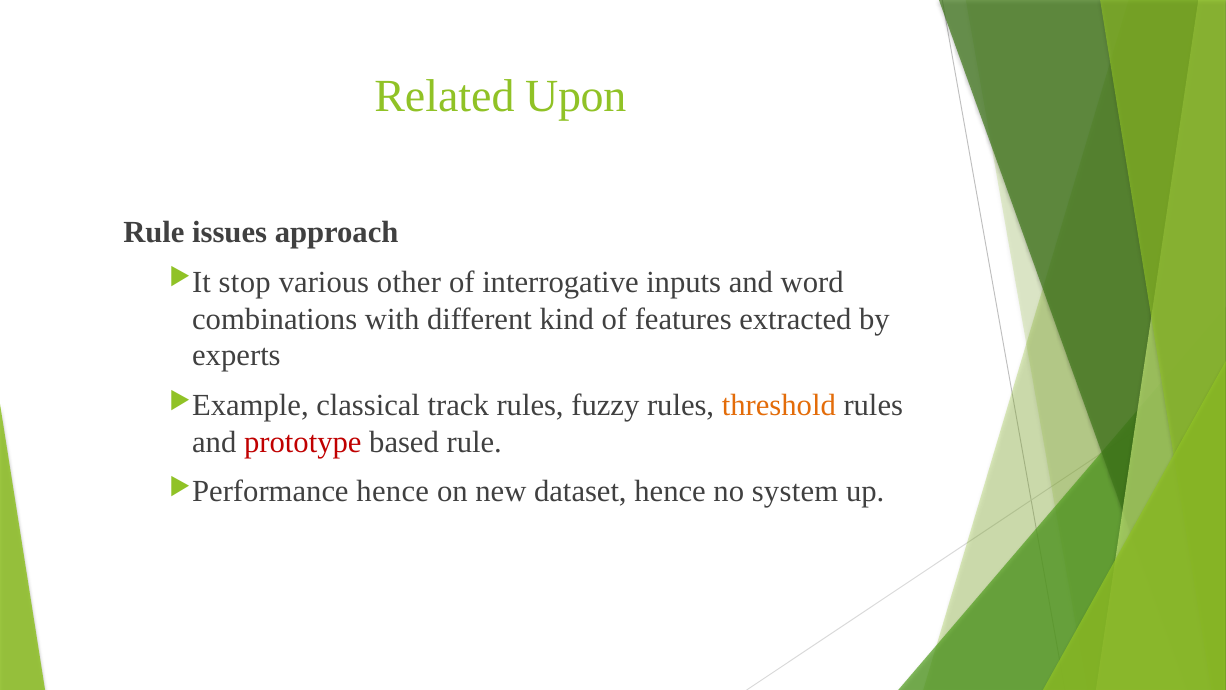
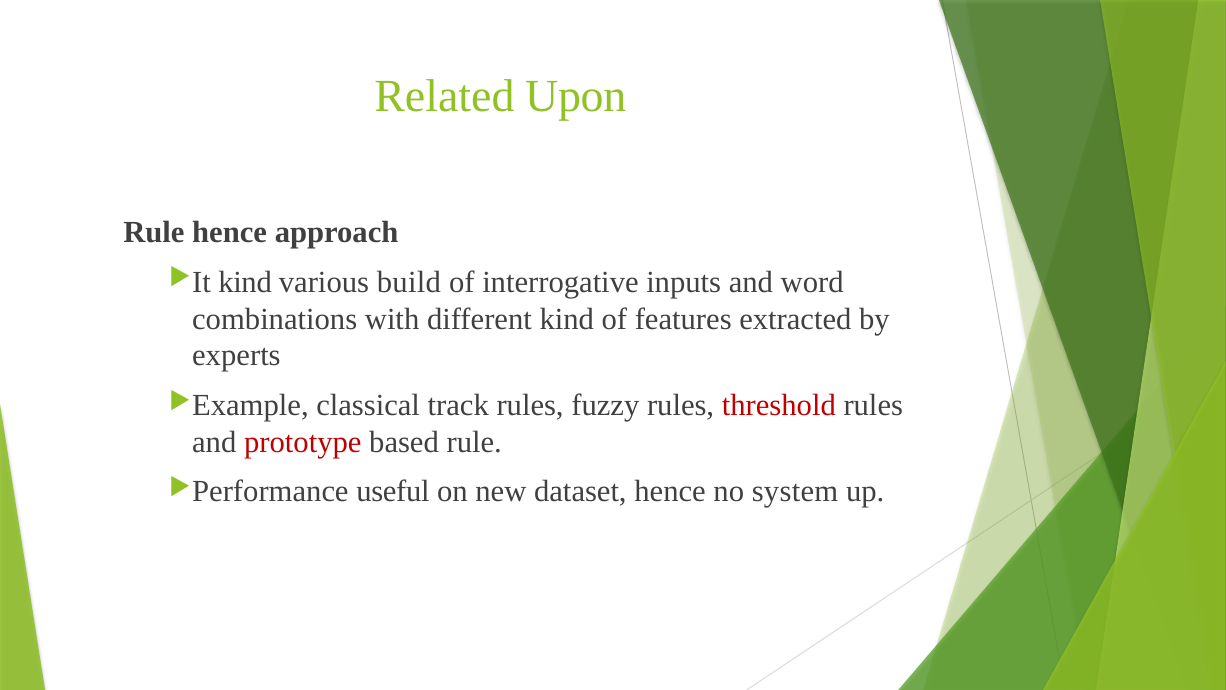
Rule issues: issues -> hence
stop at (245, 282): stop -> kind
other: other -> build
threshold colour: orange -> red
hence at (393, 491): hence -> useful
